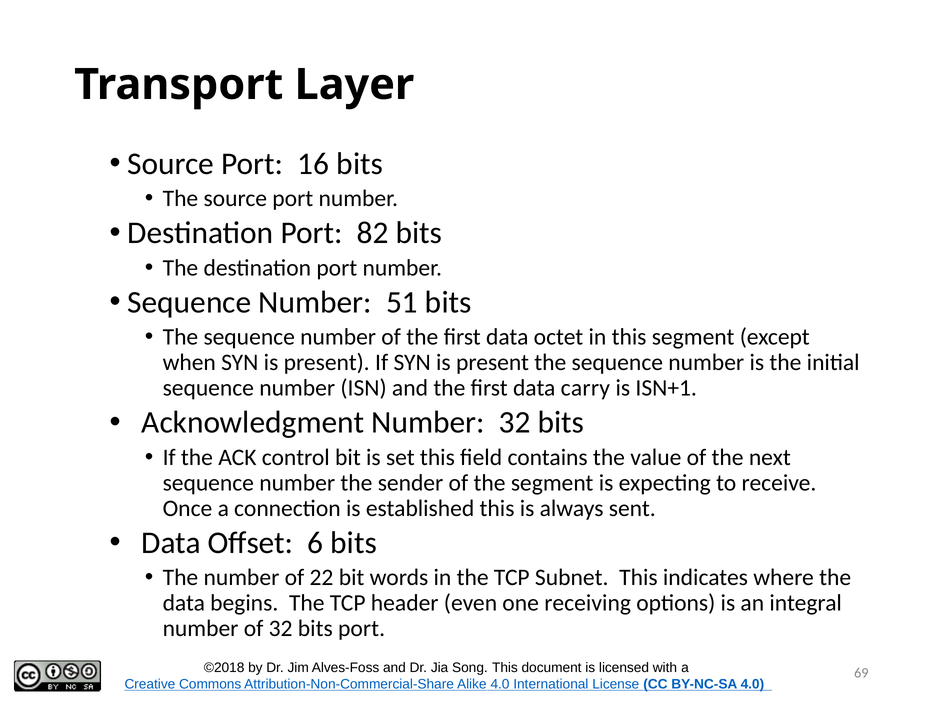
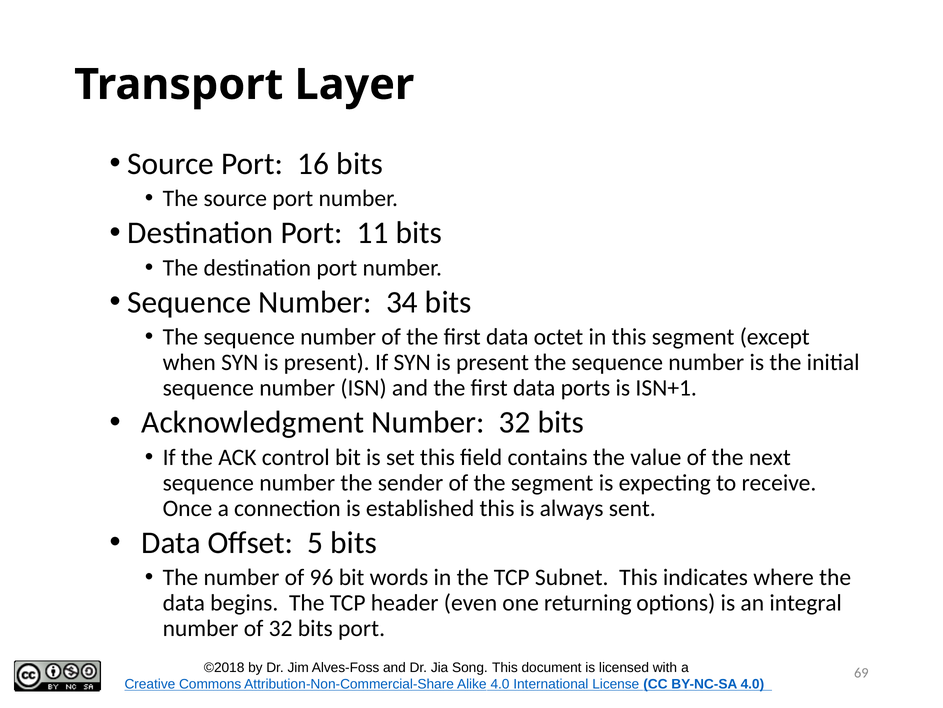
82: 82 -> 11
51: 51 -> 34
carry: carry -> ports
6: 6 -> 5
22: 22 -> 96
receiving: receiving -> returning
